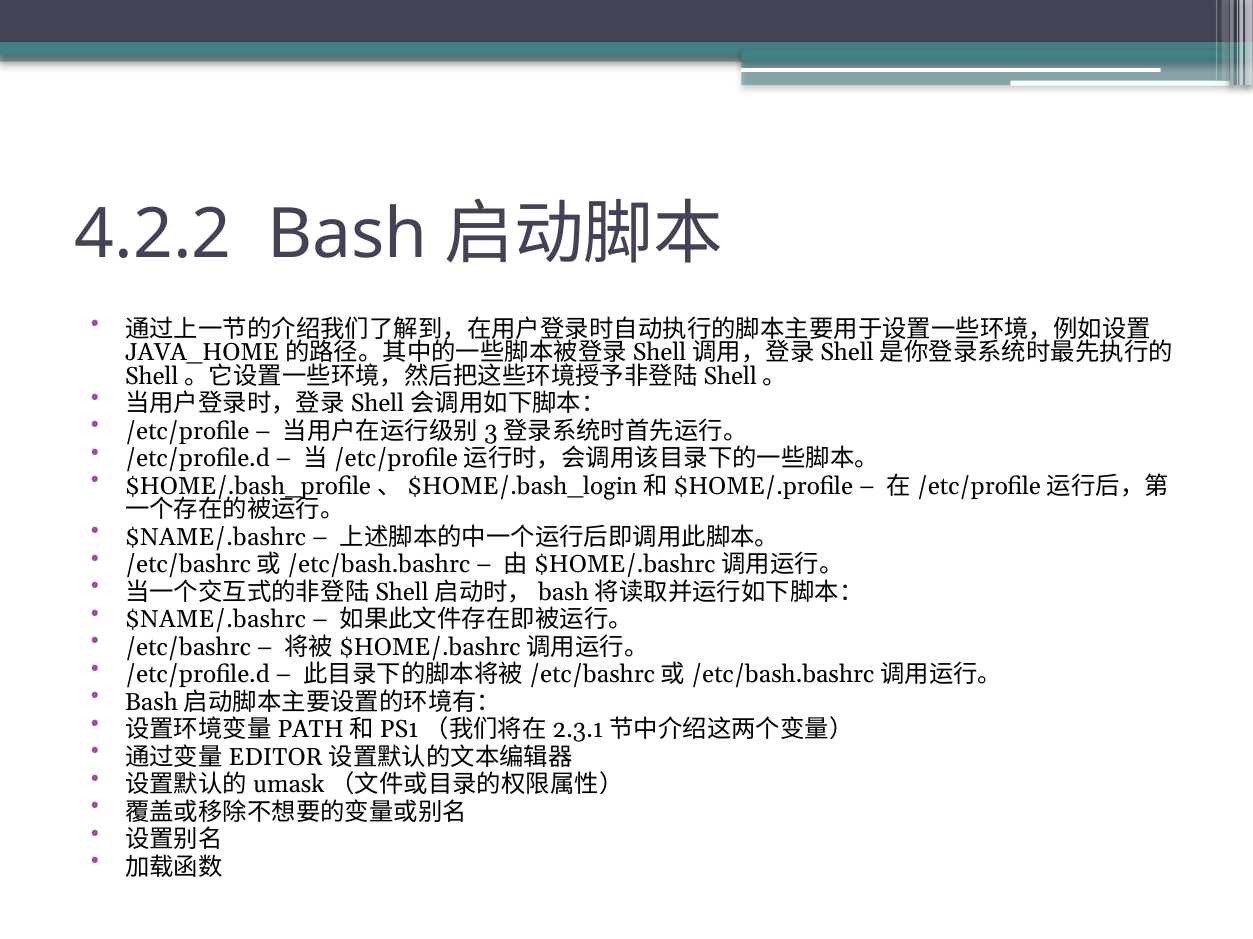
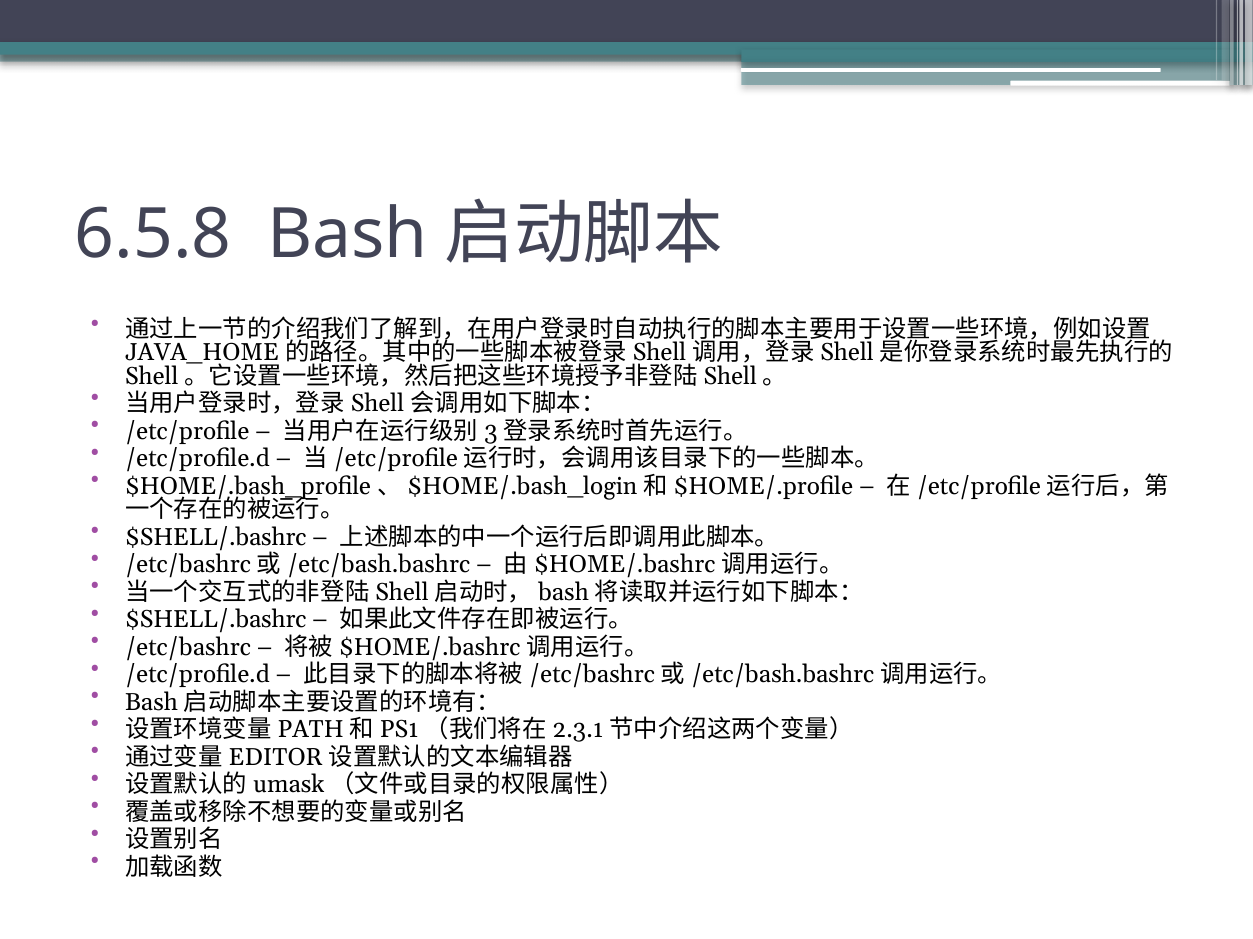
4.2.2: 4.2.2 -> 6.5.8
$NAME/.bashrc at (216, 538): $NAME/.bashrc -> $SHELL/.bashrc
$NAME/.bashrc at (216, 620): $NAME/.bashrc -> $SHELL/.bashrc
